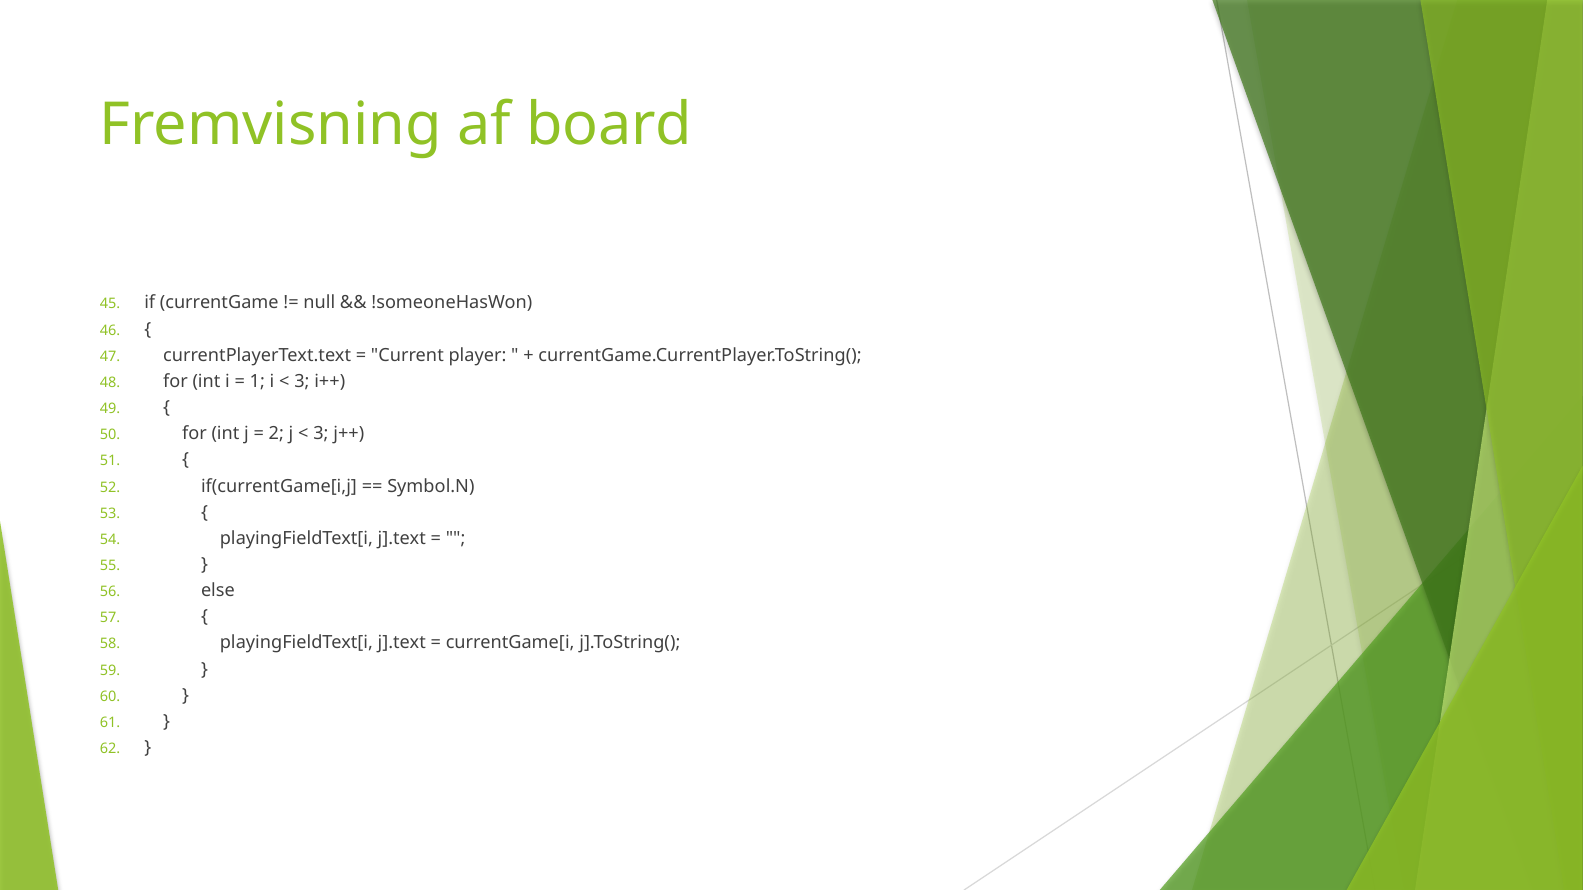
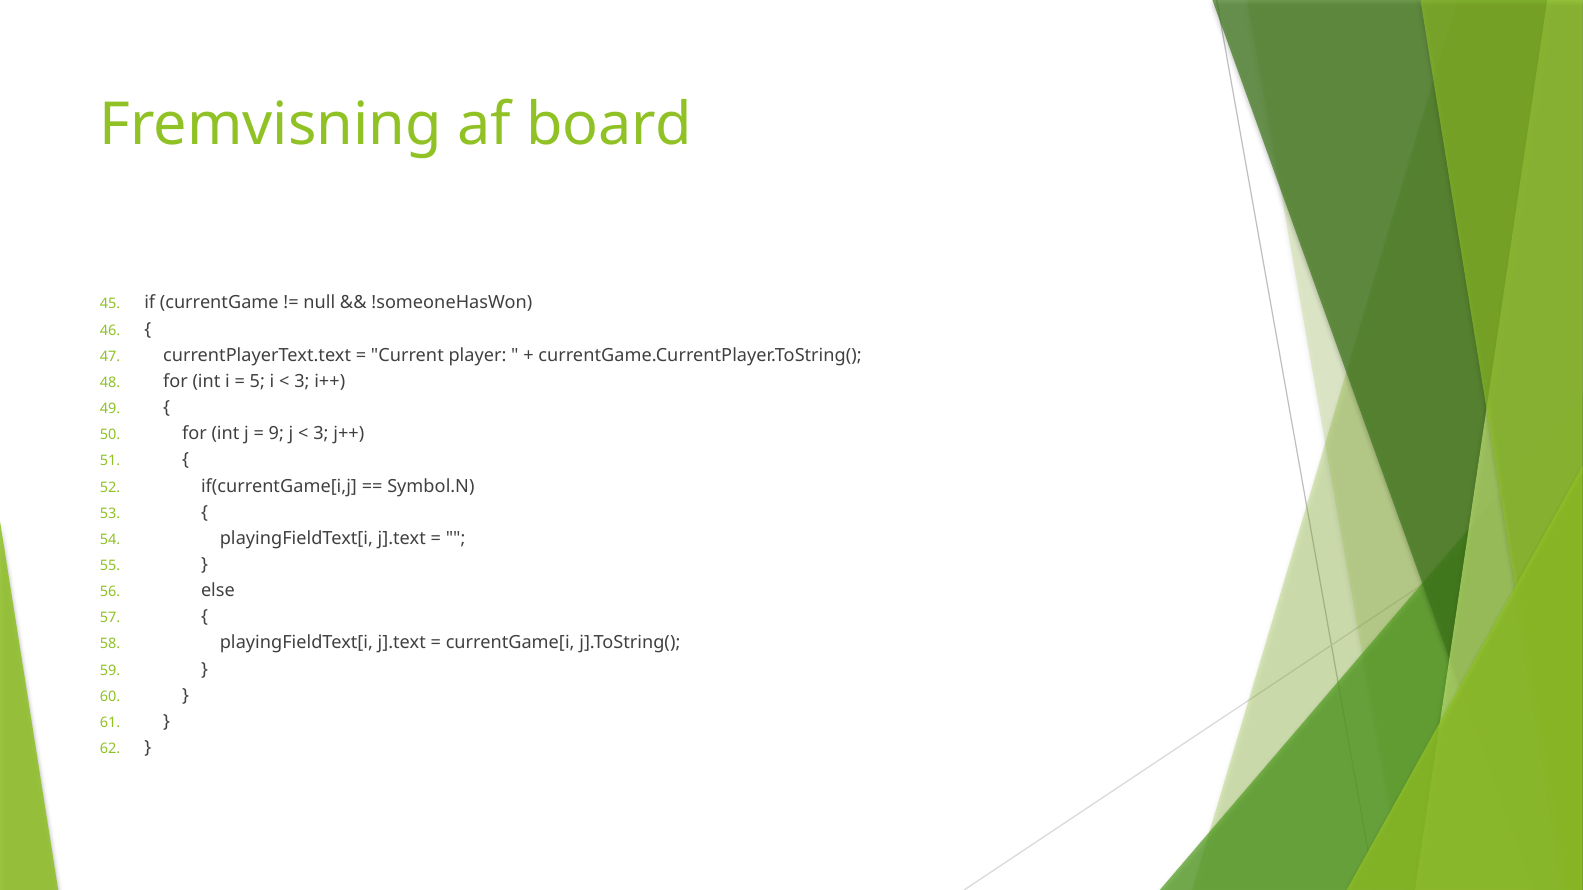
1: 1 -> 5
2: 2 -> 9
